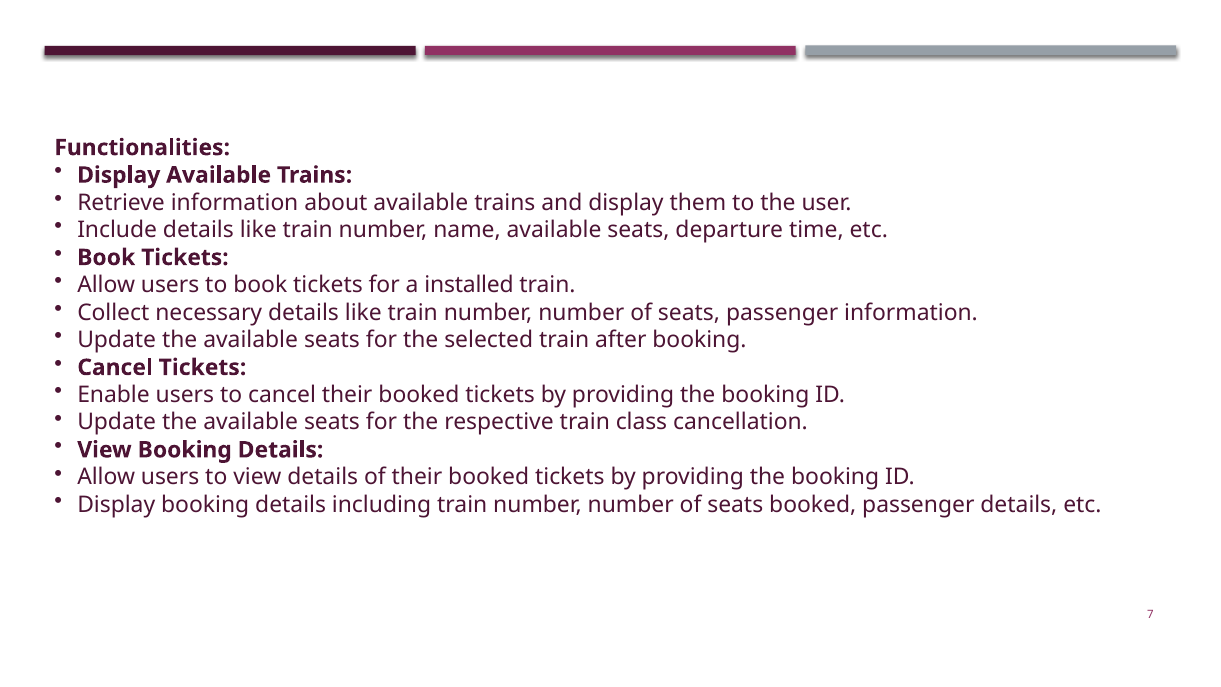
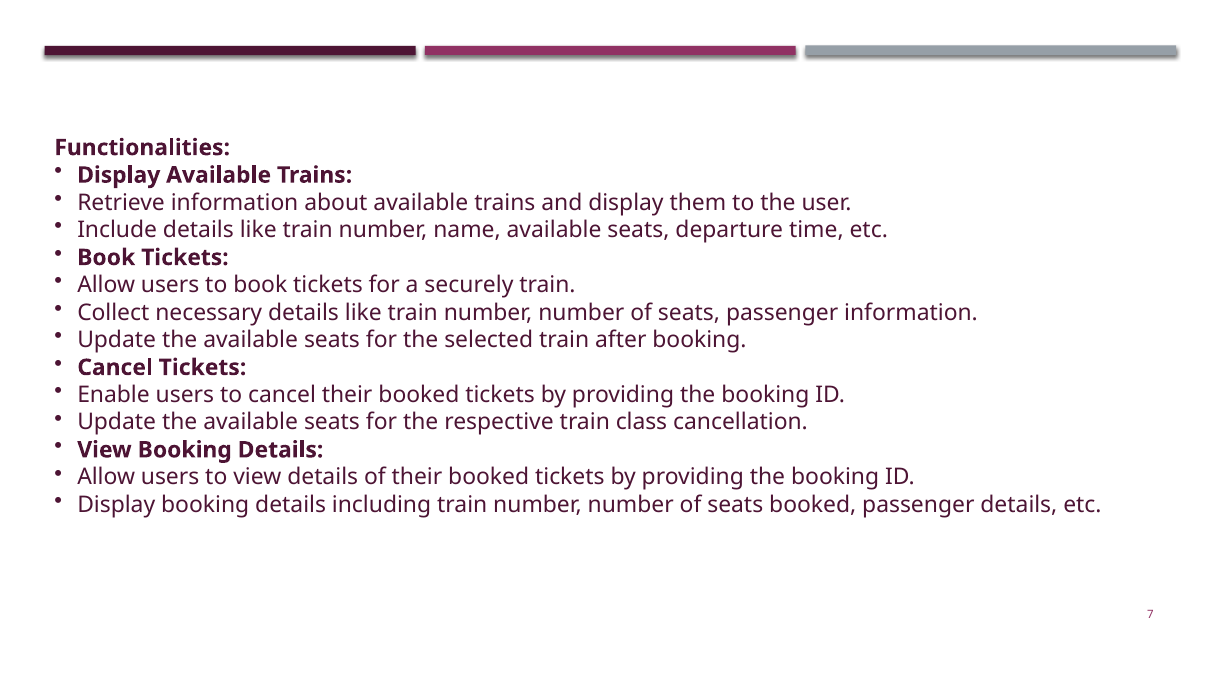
installed: installed -> securely
